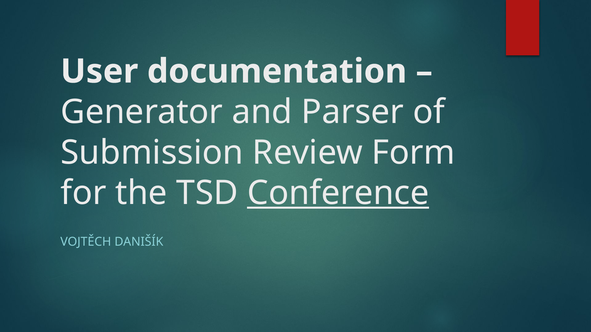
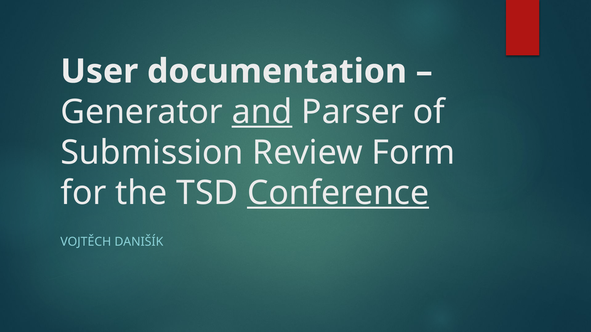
and underline: none -> present
